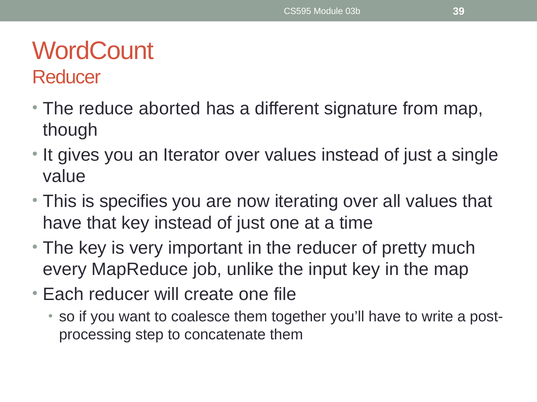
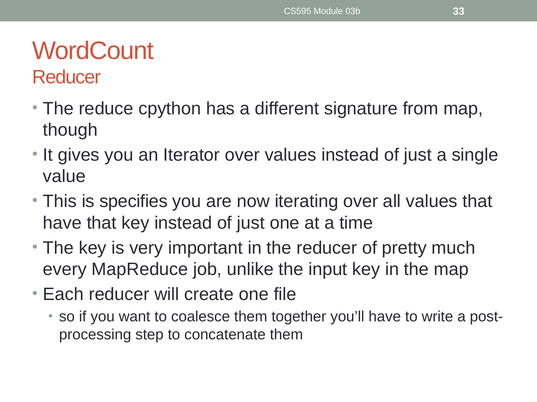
39: 39 -> 33
aborted: aborted -> cpython
